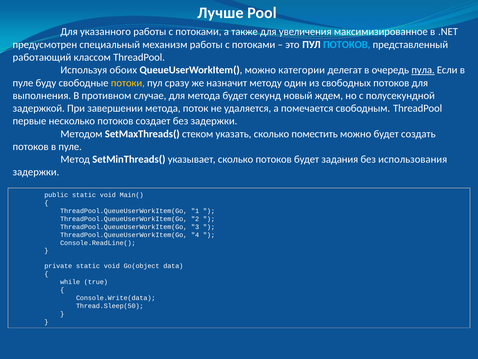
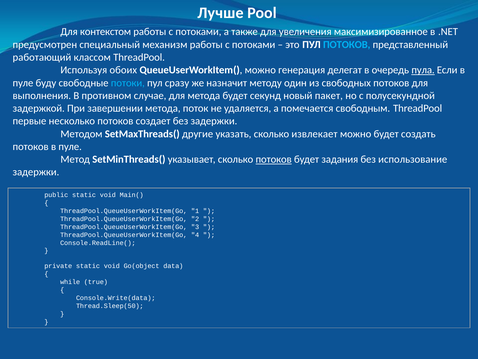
указанного: указанного -> контекстом
категории: категории -> генерация
потоки colour: yellow -> light blue
ждем: ждем -> пакет
стеком: стеком -> другие
поместить: поместить -> извлекает
потоков at (274, 159) underline: none -> present
использования: использования -> использование
